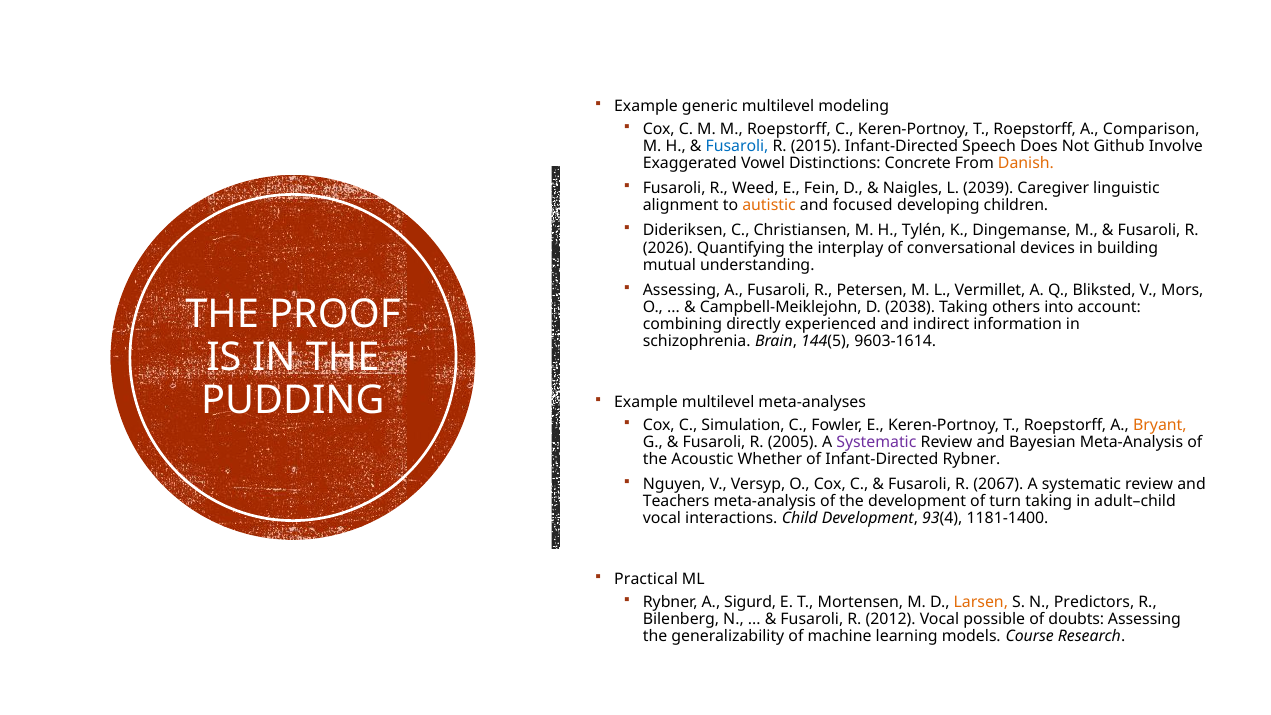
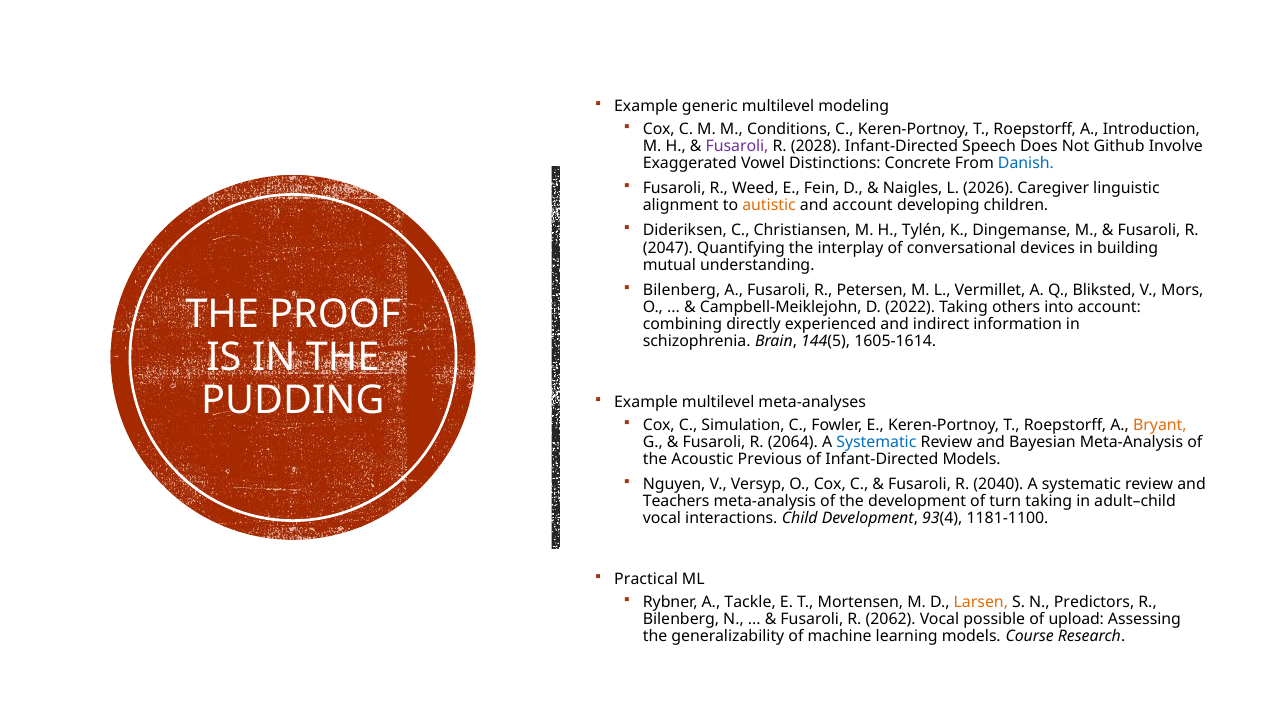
M Roepstorff: Roepstorff -> Conditions
Comparison: Comparison -> Introduction
Fusaroli at (737, 146) colour: blue -> purple
2015: 2015 -> 2028
Danish colour: orange -> blue
2039: 2039 -> 2026
and focused: focused -> account
2026: 2026 -> 2047
Assessing at (682, 290): Assessing -> Bilenberg
2038: 2038 -> 2022
9603-1614: 9603-1614 -> 1605-1614
2005: 2005 -> 2064
Systematic at (876, 442) colour: purple -> blue
Whether: Whether -> Previous
Infant-Directed Rybner: Rybner -> Models
2067: 2067 -> 2040
1181-1400: 1181-1400 -> 1181-1100
Sigurd: Sigurd -> Tackle
2012: 2012 -> 2062
doubts: doubts -> upload
